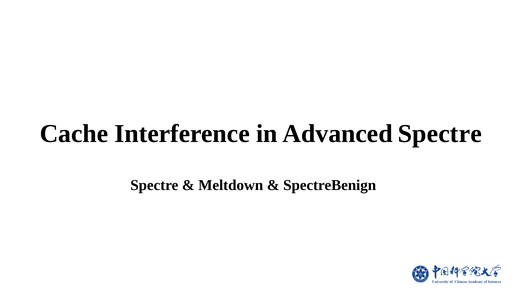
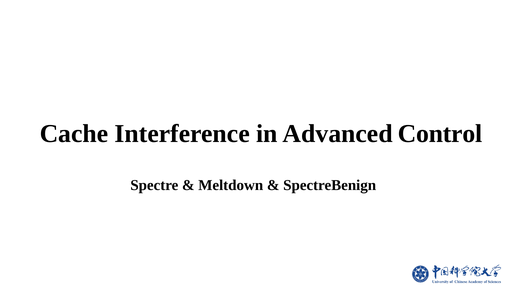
Advanced Spectre: Spectre -> Control
